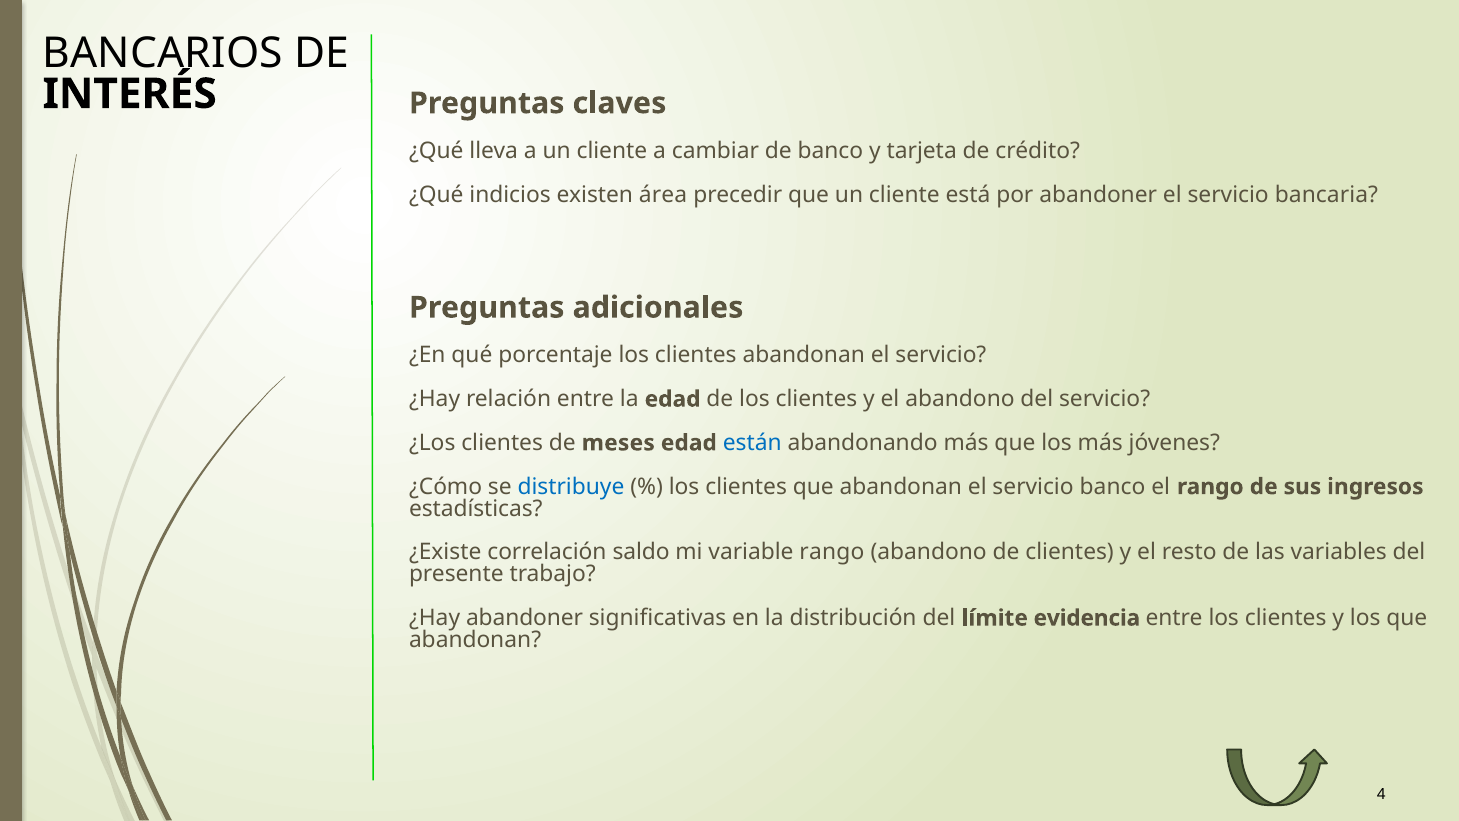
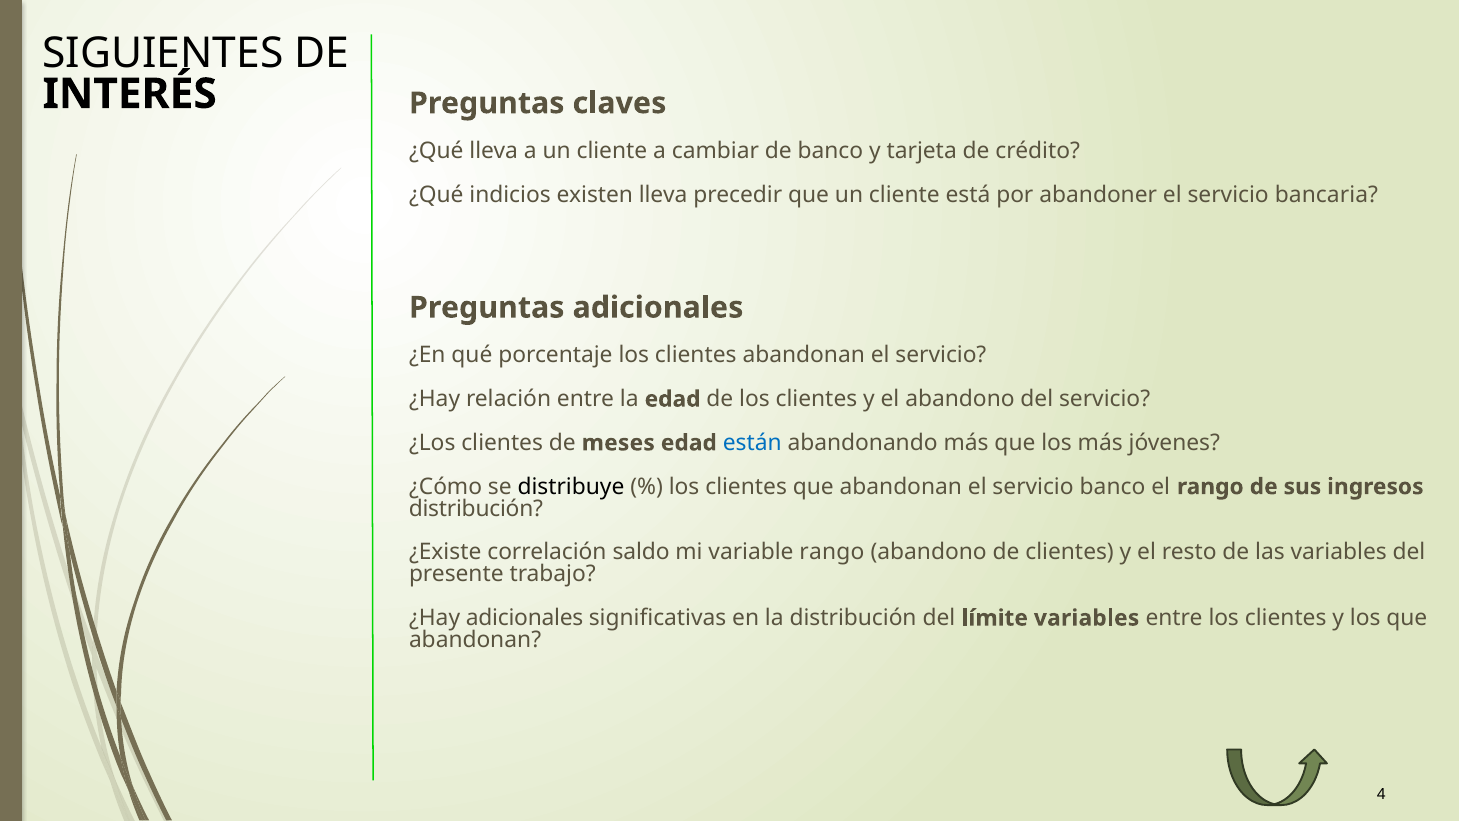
BANCARIOS: BANCARIOS -> SIGUIENTES
existen área: área -> lleva
distribuye colour: blue -> black
estadísticas at (476, 508): estadísticas -> distribución
¿Hay abandoner: abandoner -> adicionales
límite evidencia: evidencia -> variables
